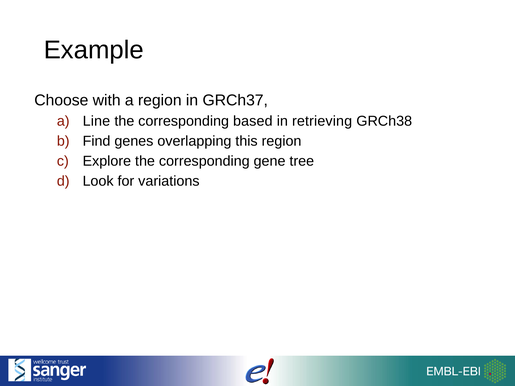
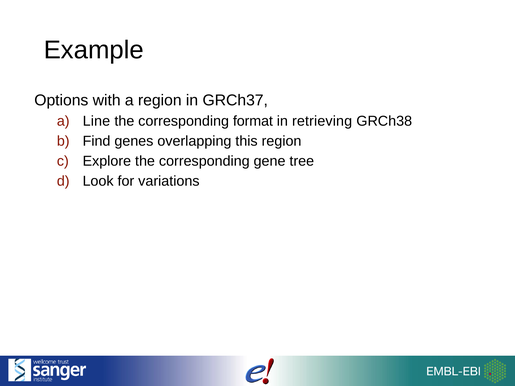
Choose: Choose -> Options
based: based -> format
